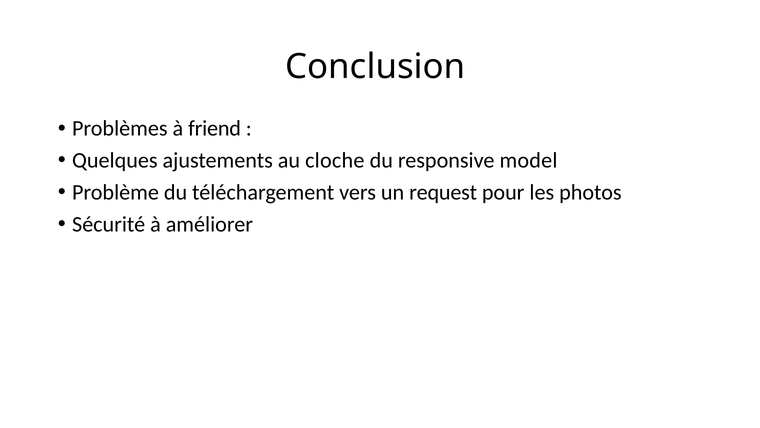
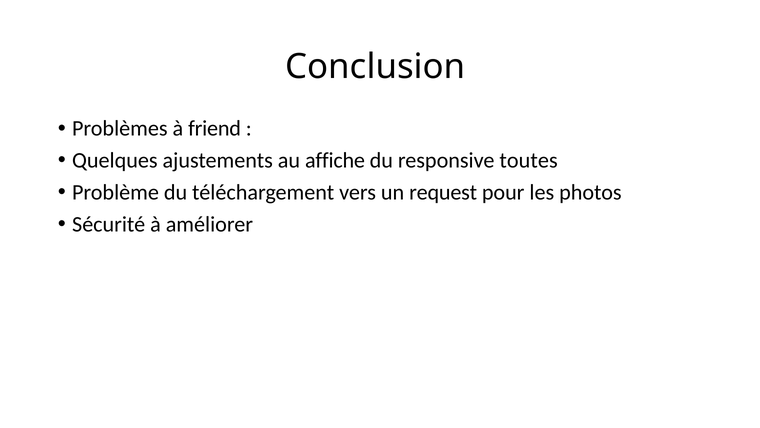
cloche: cloche -> affiche
model: model -> toutes
